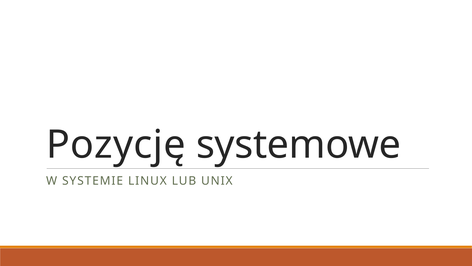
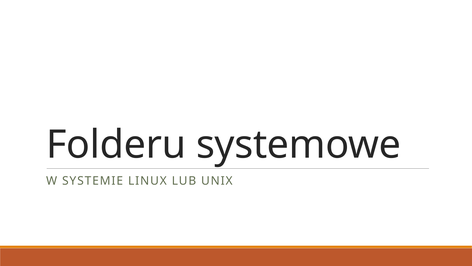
Pozycję: Pozycję -> Folderu
